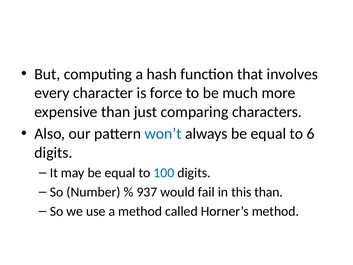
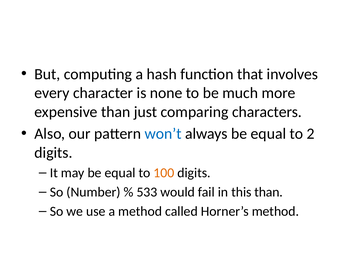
force: force -> none
6: 6 -> 2
100 colour: blue -> orange
937: 937 -> 533
